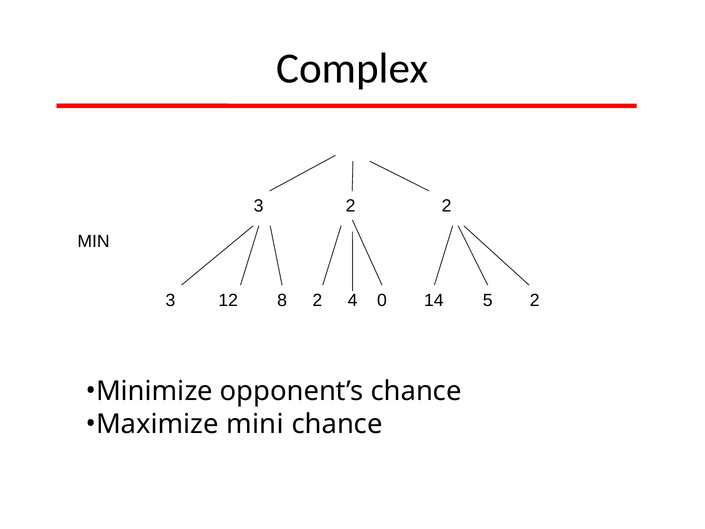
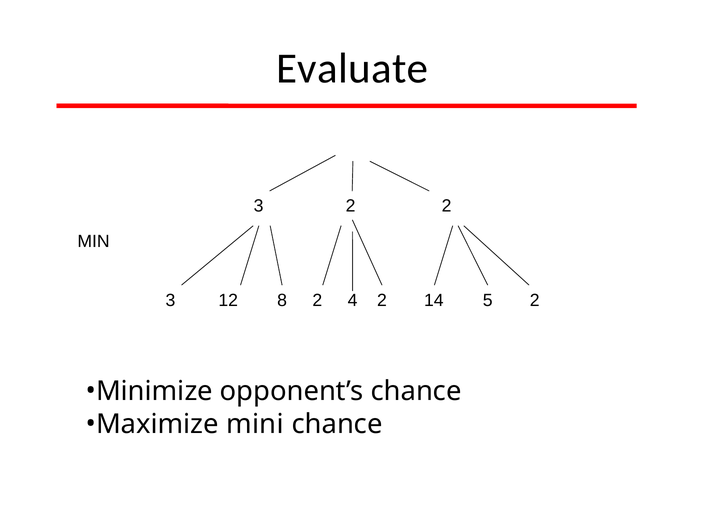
Complex: Complex -> Evaluate
4 0: 0 -> 2
